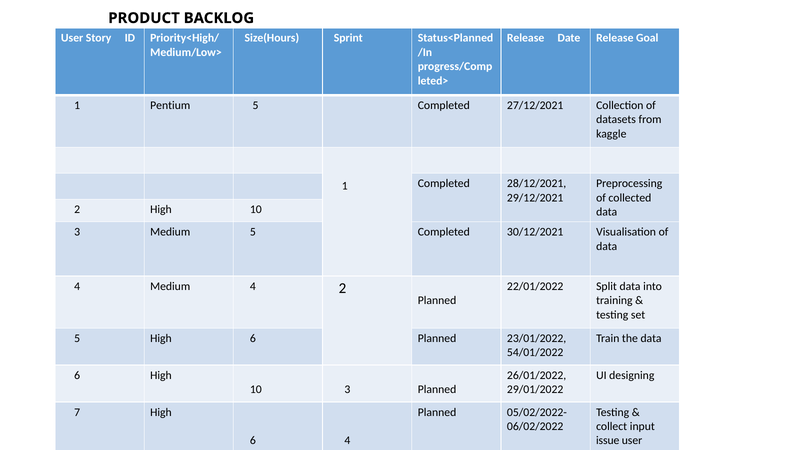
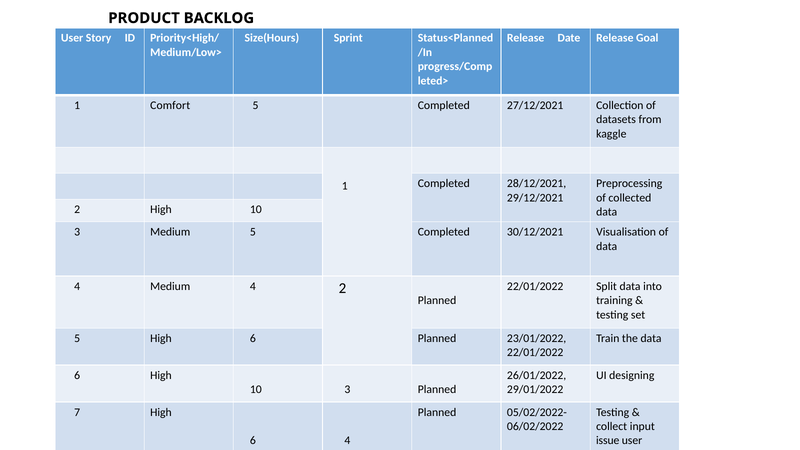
Pentium: Pentium -> Comfort
54/01/2022 at (535, 353): 54/01/2022 -> 22/01/2022
